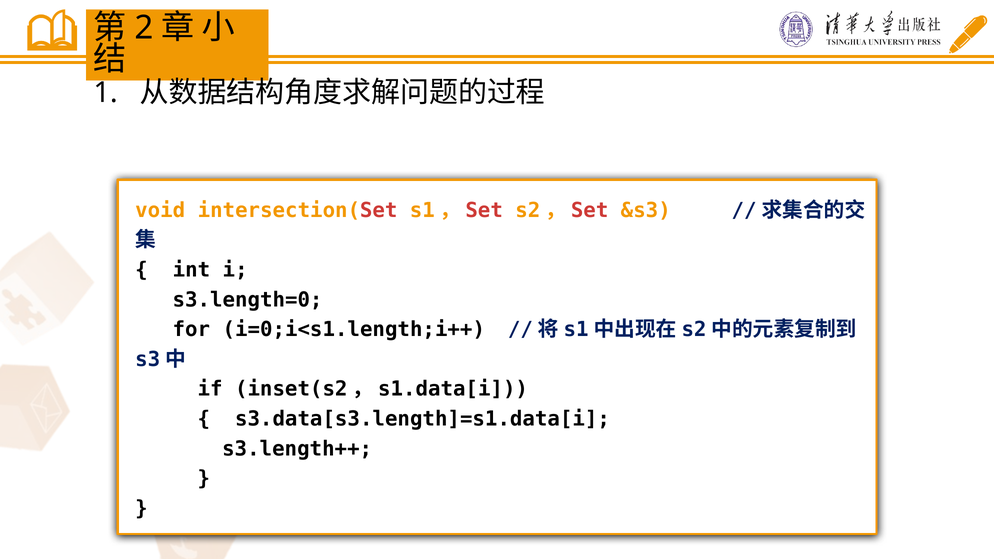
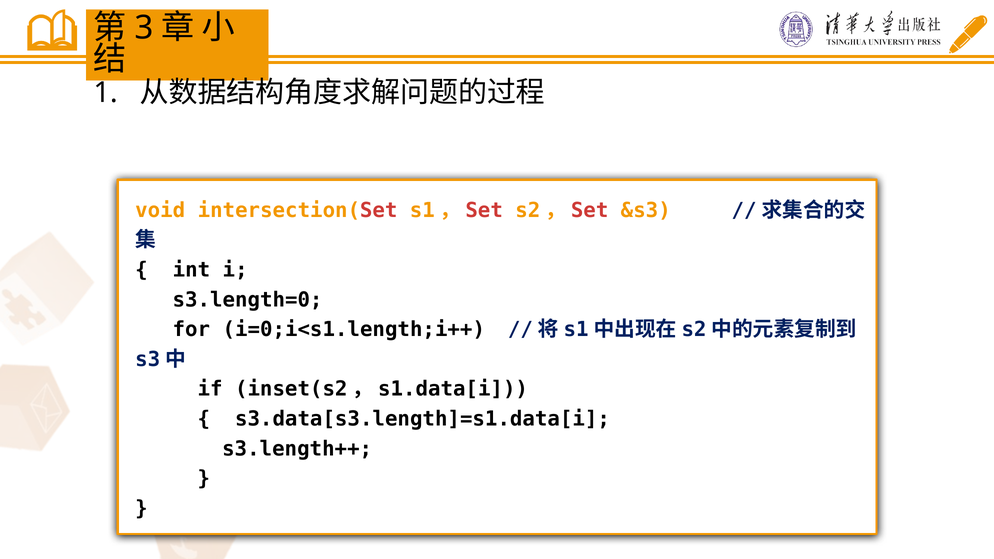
2: 2 -> 3
